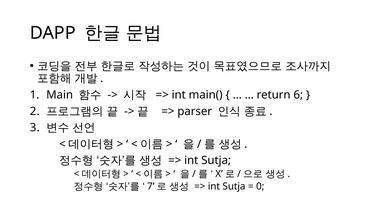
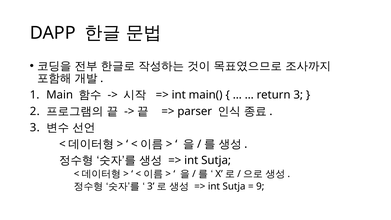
return 6: 6 -> 3
7 at (151, 186): 7 -> 3
0: 0 -> 9
